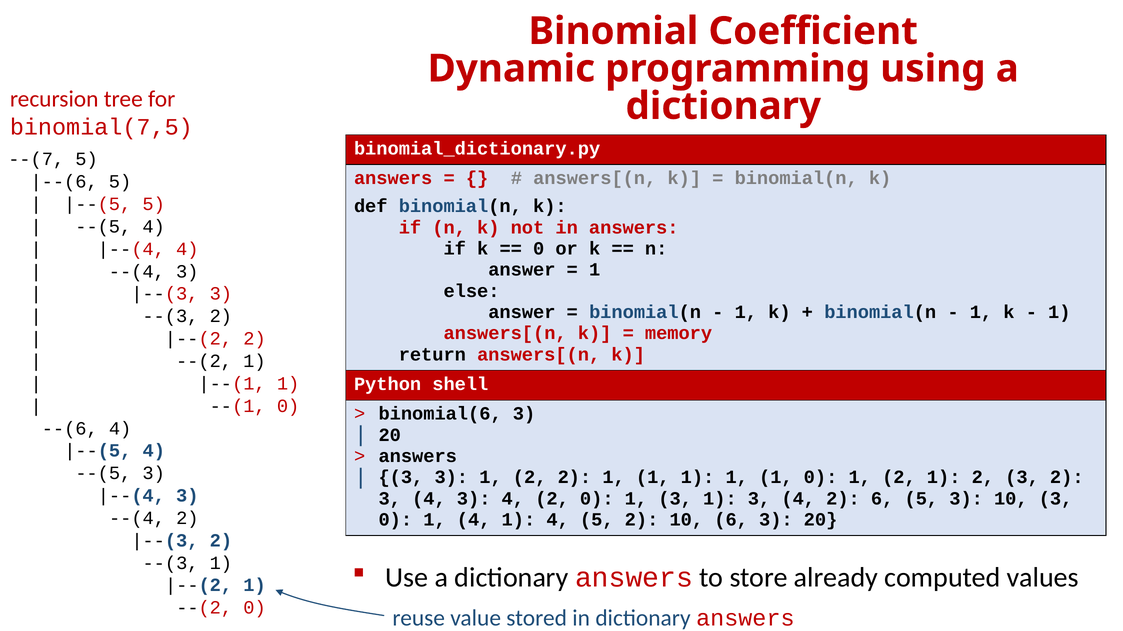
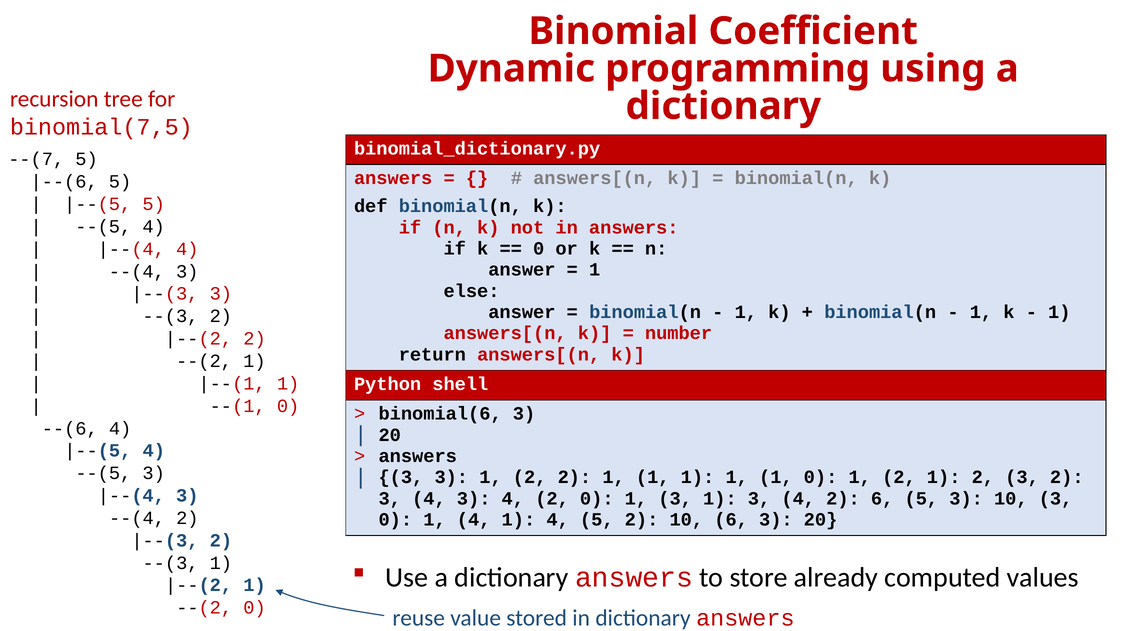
memory: memory -> number
